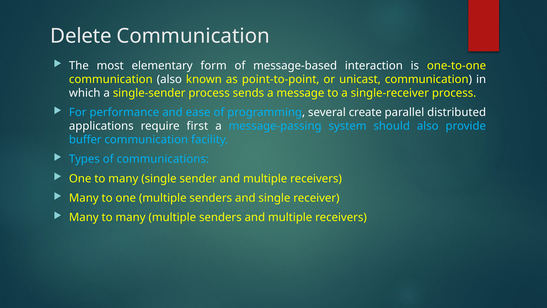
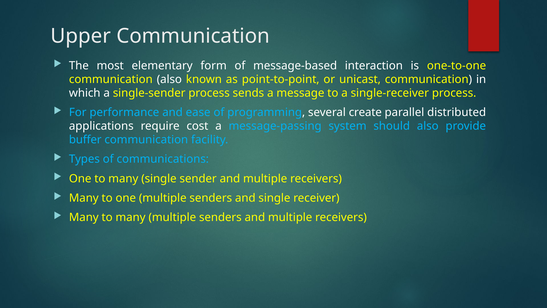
Delete: Delete -> Upper
first: first -> cost
